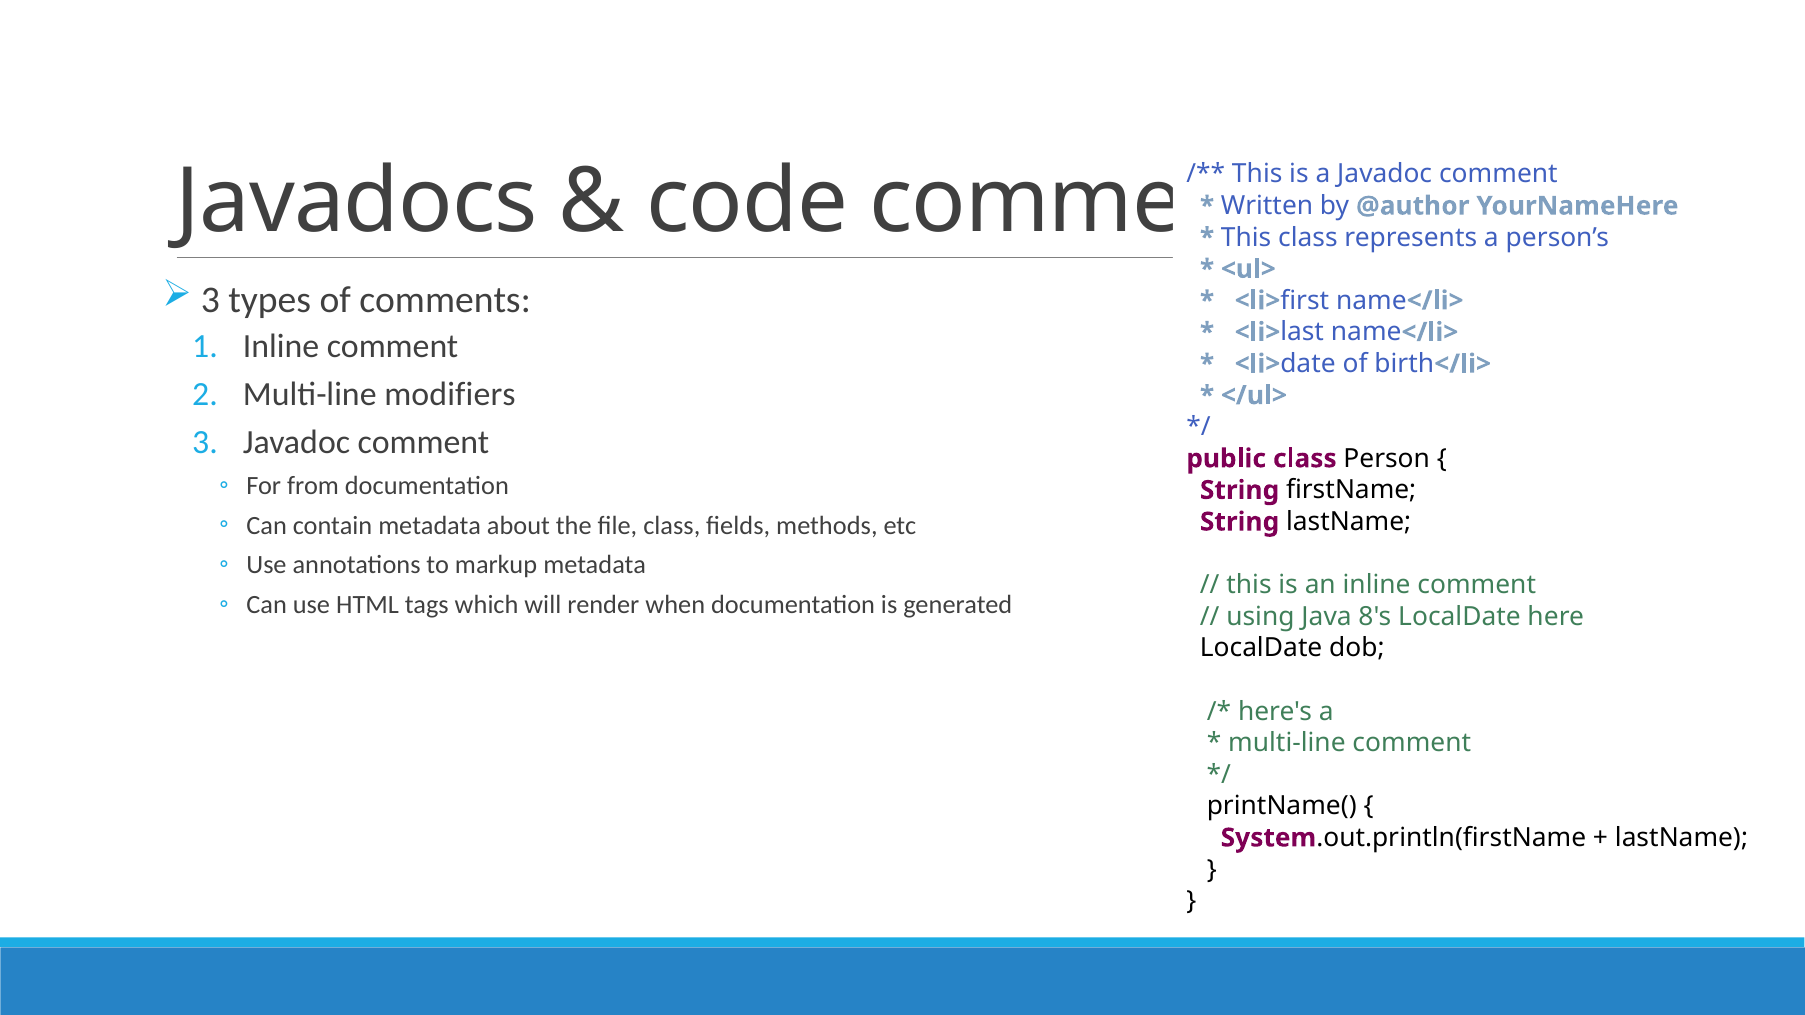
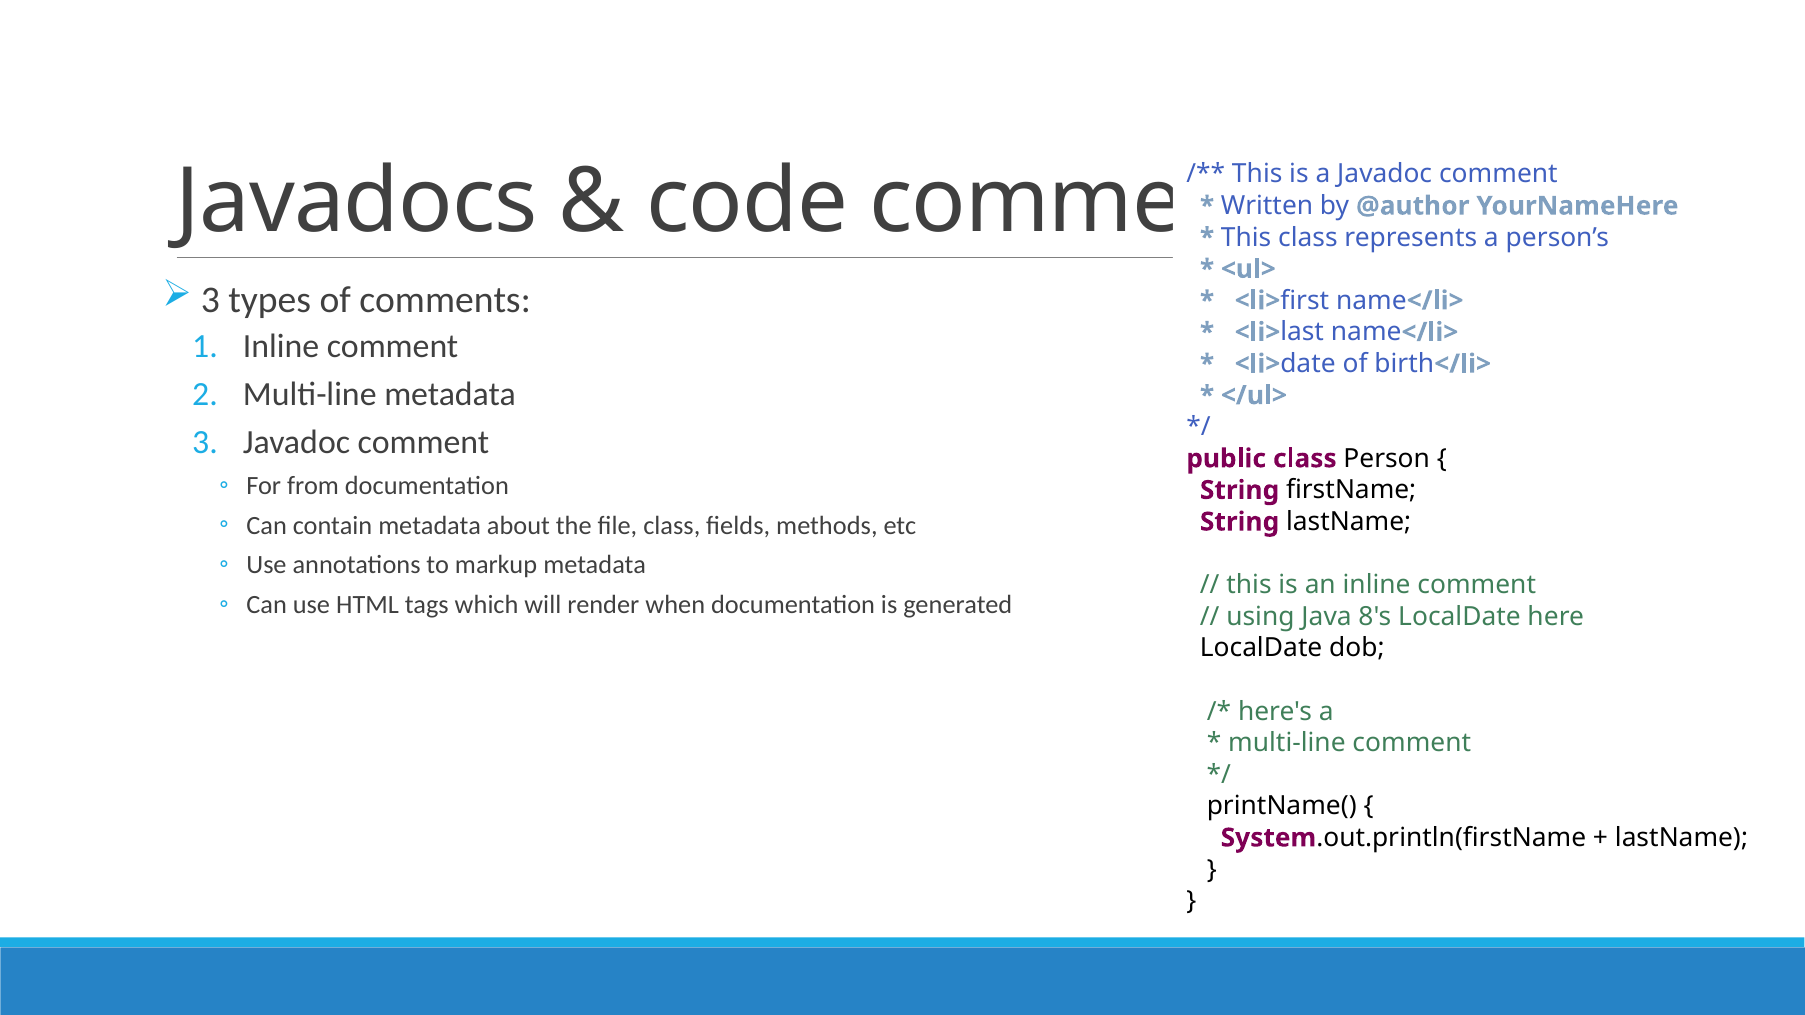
Multi-line modifiers: modifiers -> metadata
